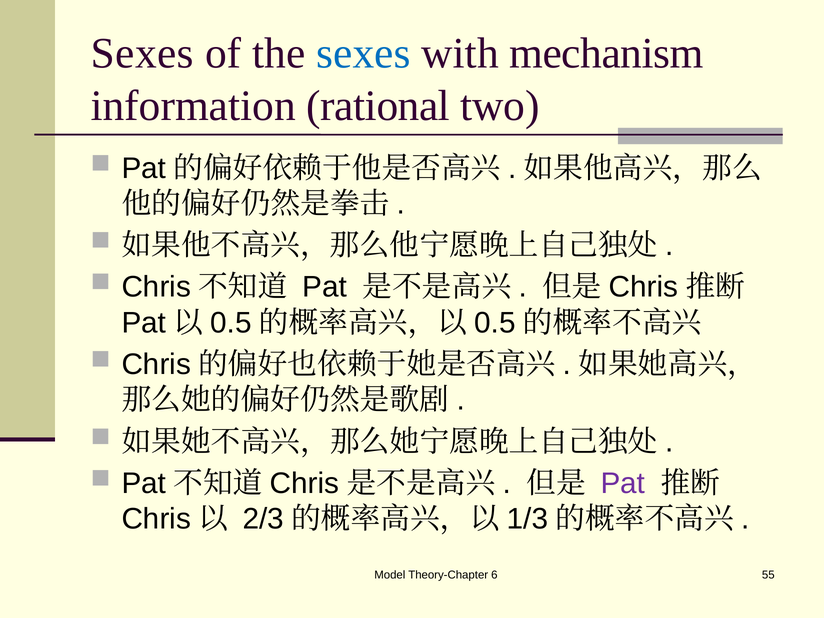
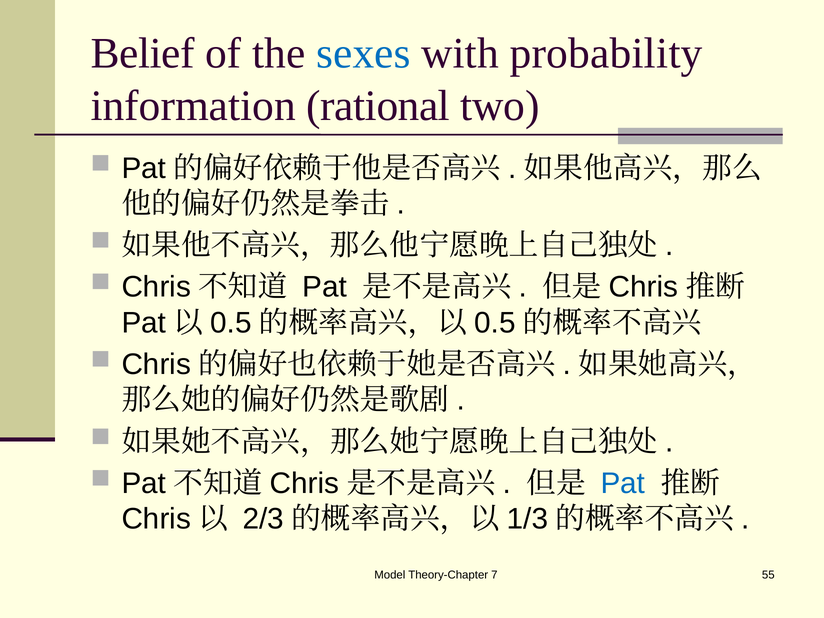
Sexes at (142, 53): Sexes -> Belief
mechanism: mechanism -> probability
Pat at (623, 483) colour: purple -> blue
6: 6 -> 7
